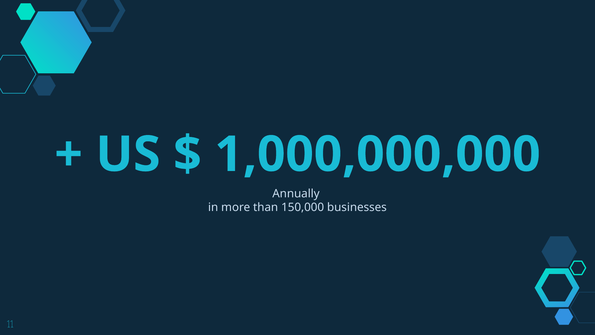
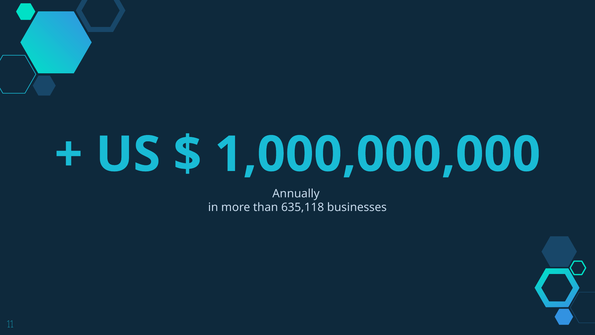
150,000: 150,000 -> 635,118
